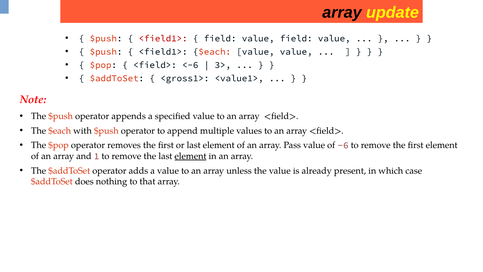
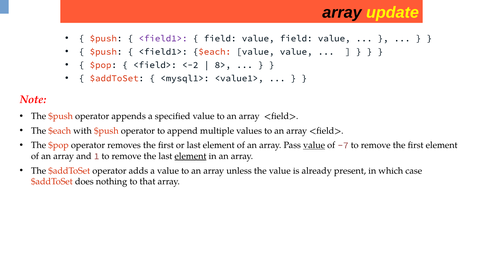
<field1> at (163, 38) colour: red -> purple
<-6: <-6 -> <-2
3>: 3> -> 8>
<gross1>: <gross1> -> <mysql1>
value at (314, 145) underline: none -> present
-6: -6 -> -7
